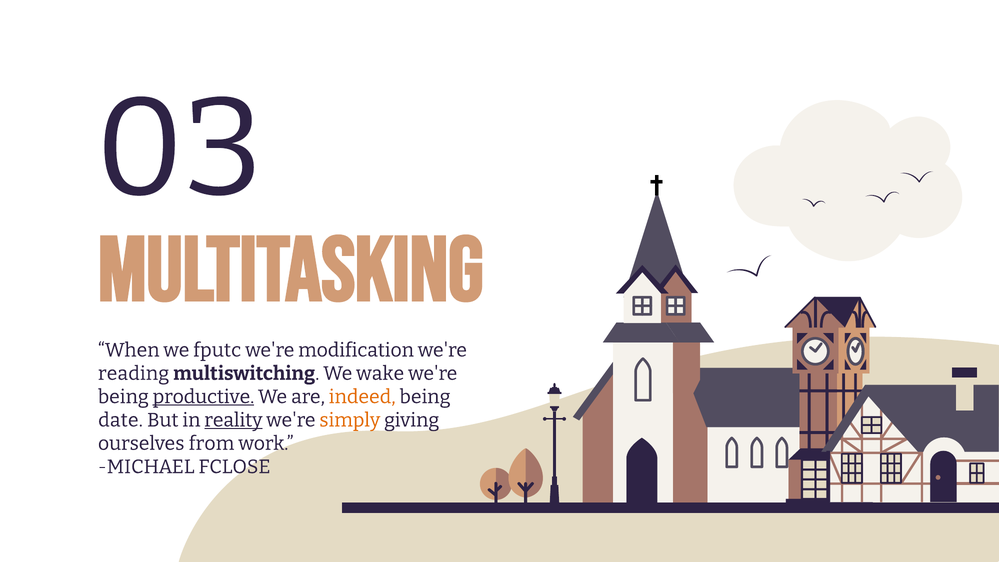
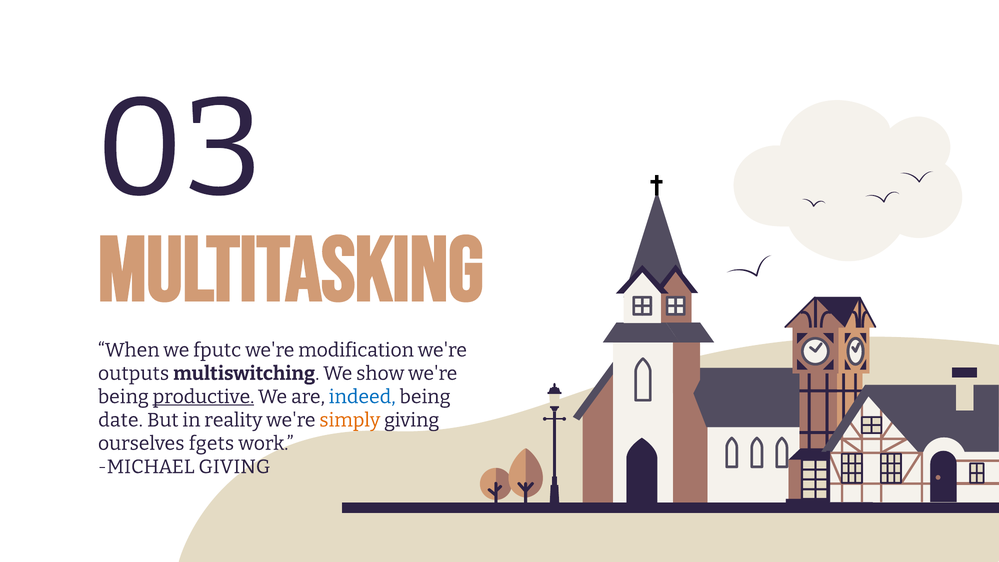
reading: reading -> outputs
wake: wake -> show
indeed colour: orange -> blue
reality underline: present -> none
from: from -> fgets
MICHAEL FCLOSE: FCLOSE -> GIVING
